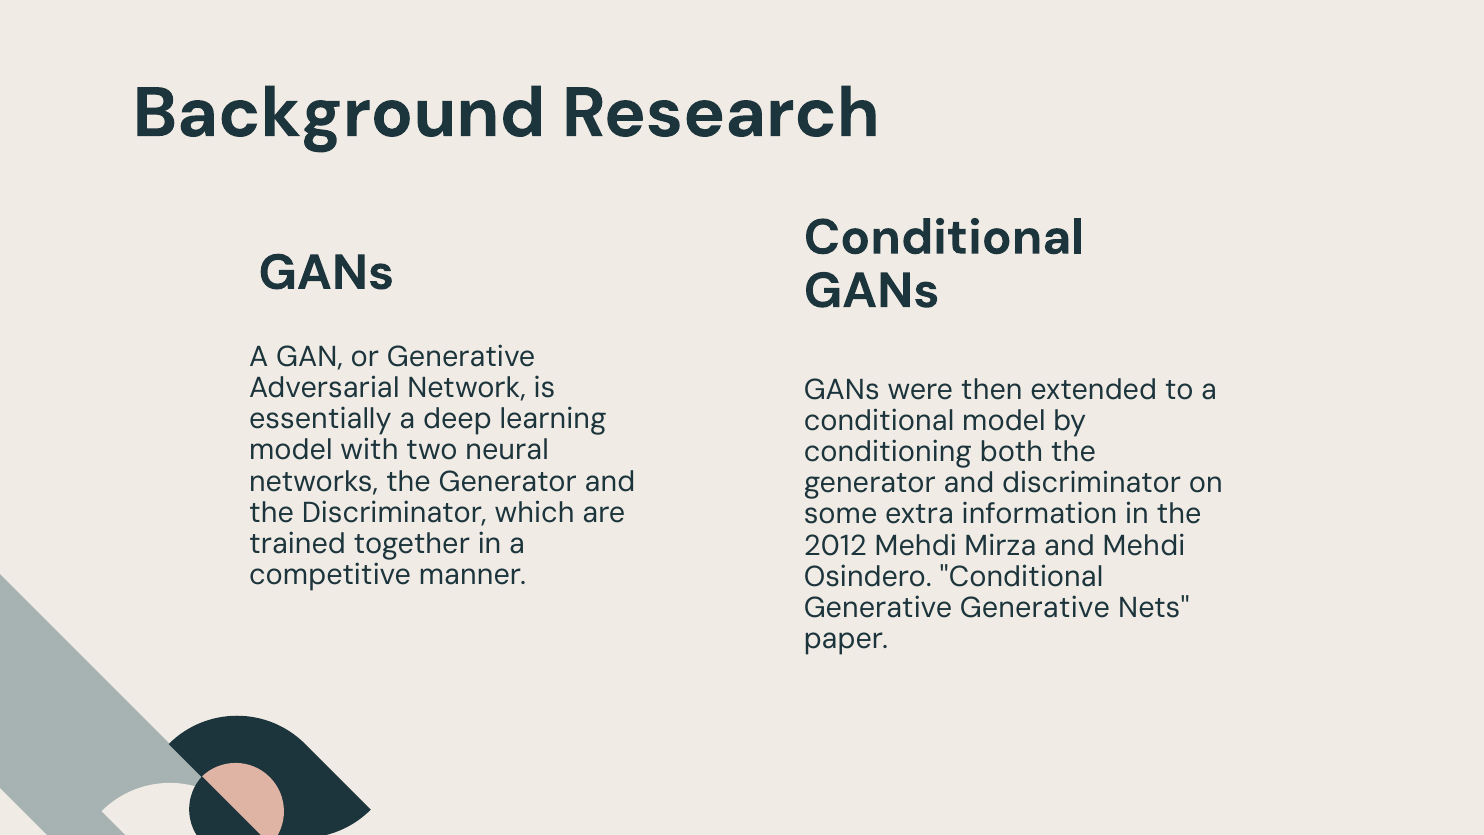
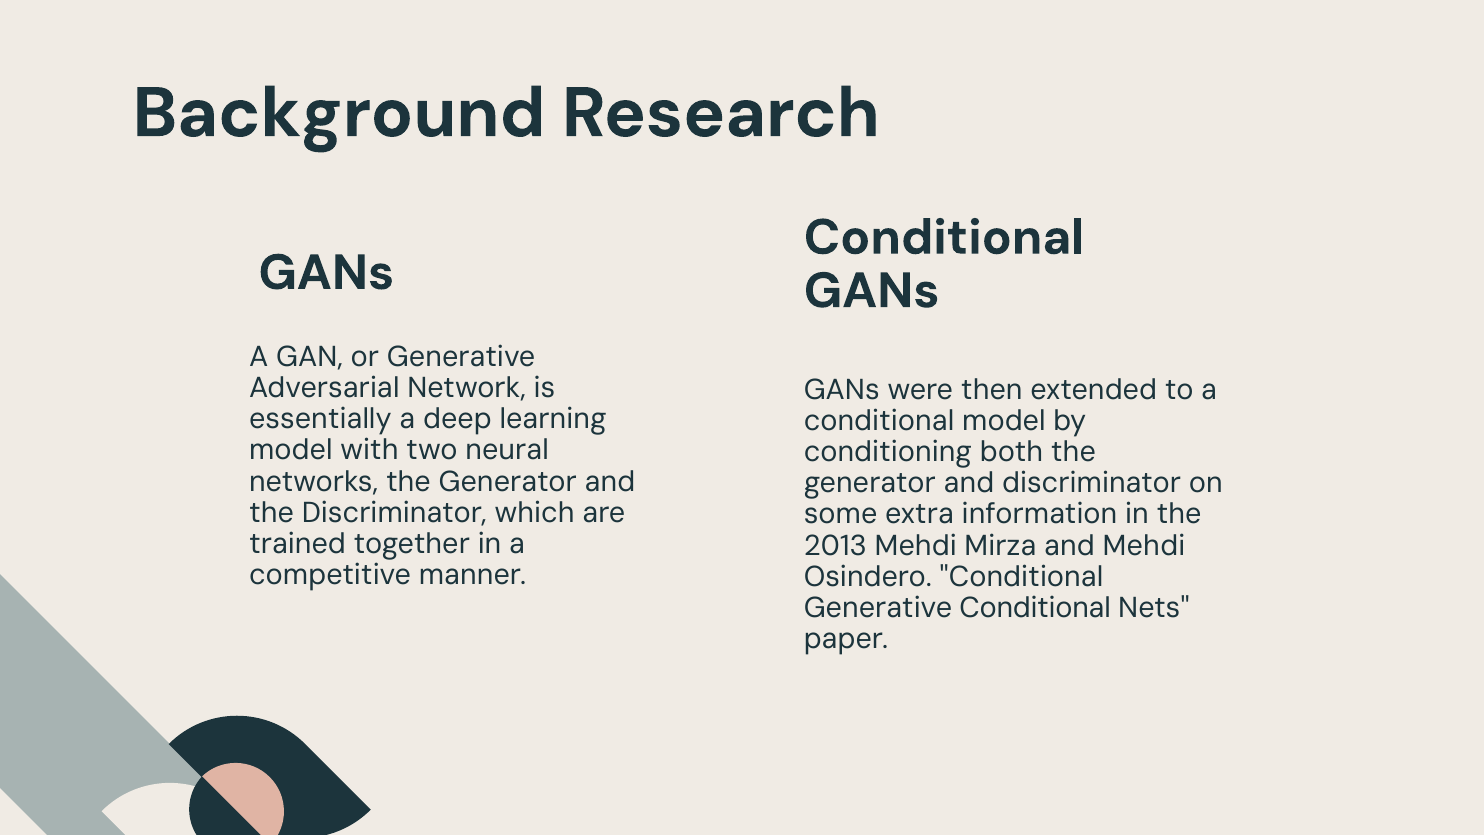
2012: 2012 -> 2013
Generative Generative: Generative -> Conditional
